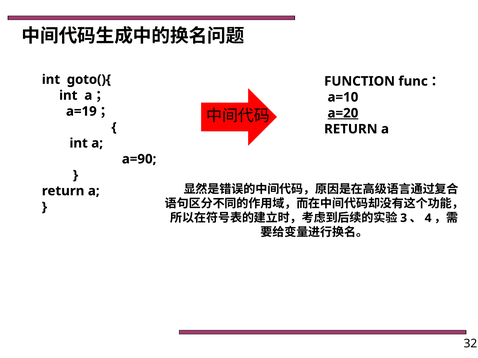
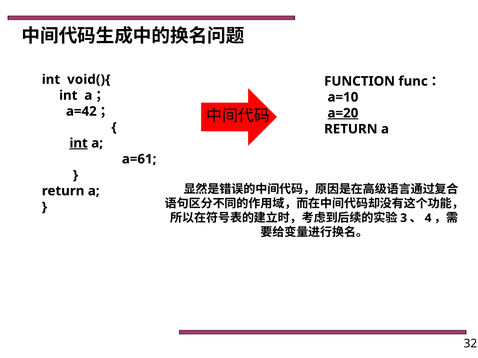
goto(){: goto(){ -> void(){
a=19: a=19 -> a=42
int at (79, 143) underline: none -> present
a=90: a=90 -> a=61
